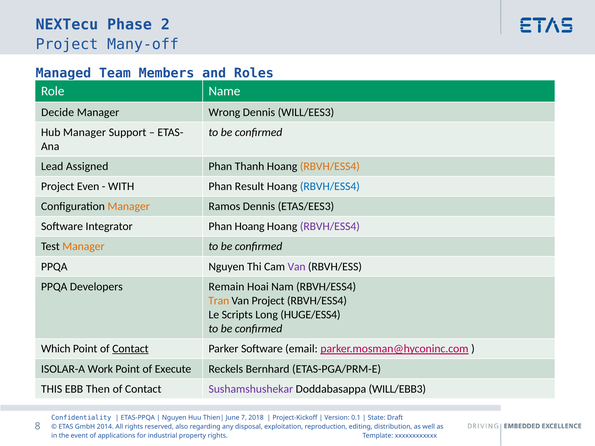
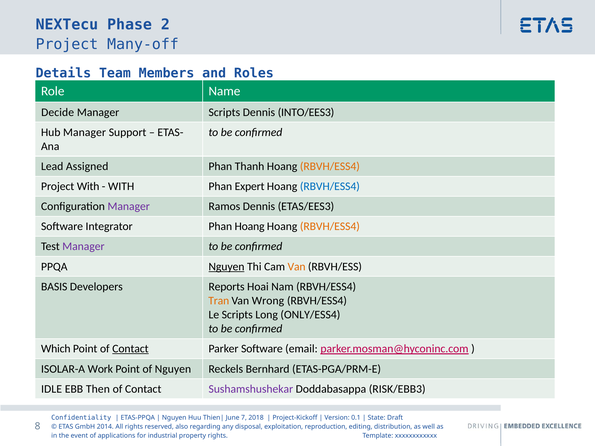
Managed: Managed -> Details
Manager Wrong: Wrong -> Scripts
WILL/EES3: WILL/EES3 -> INTO/EES3
Project Even: Even -> With
Result: Result -> Expert
Manager at (129, 207) colour: orange -> purple
RBVH/ESS4 at (330, 227) colour: purple -> orange
Manager at (83, 247) colour: orange -> purple
Nguyen at (227, 267) underline: none -> present
Van at (297, 267) colour: purple -> orange
PPQA at (54, 287): PPQA -> BASIS
Remain: Remain -> Reports
Van Project: Project -> Wrong
HUGE/ESS4: HUGE/ESS4 -> ONLY/ESS4
of Execute: Execute -> Nguyen
THIS: THIS -> IDLE
WILL/EBB3: WILL/EBB3 -> RISK/EBB3
